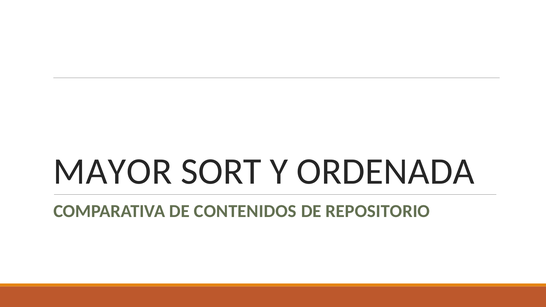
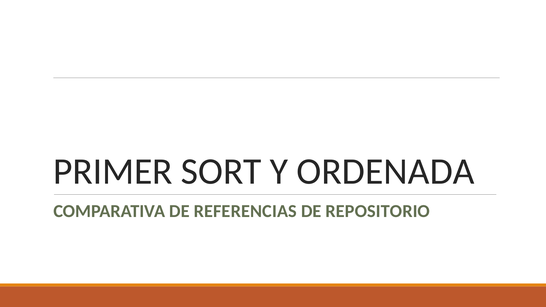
MAYOR: MAYOR -> PRIMER
CONTENIDOS: CONTENIDOS -> REFERENCIAS
